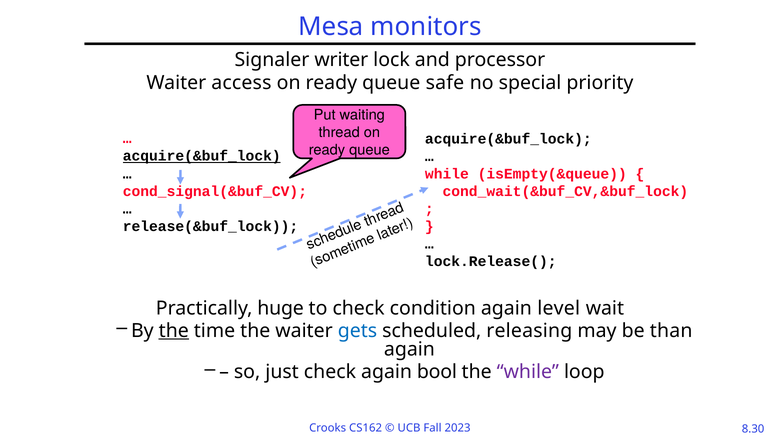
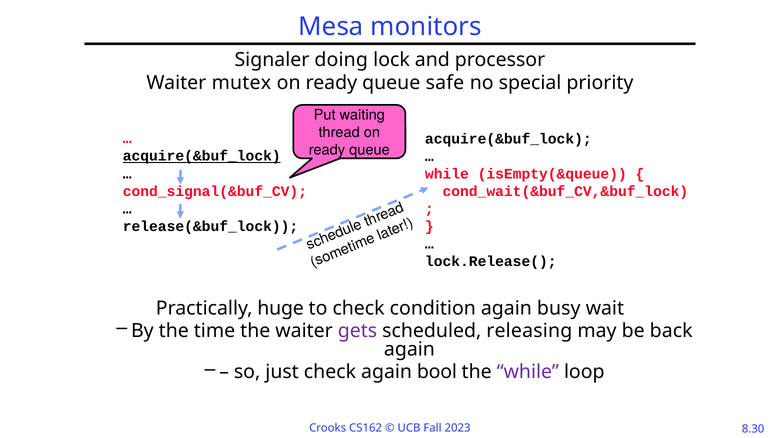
writer: writer -> doing
access: access -> mutex
level: level -> busy
the at (174, 331) underline: present -> none
gets colour: blue -> purple
than: than -> back
